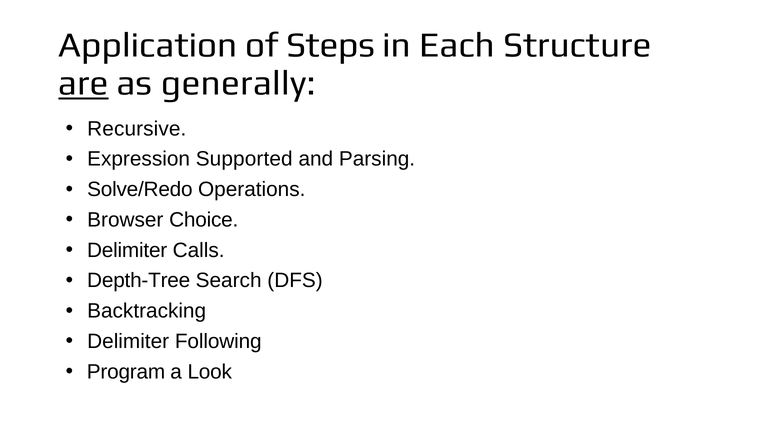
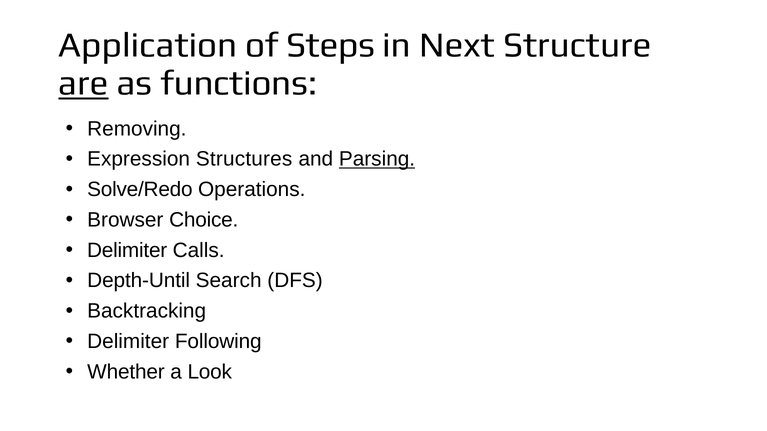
Each: Each -> Next
generally: generally -> functions
Recursive: Recursive -> Removing
Supported: Supported -> Structures
Parsing underline: none -> present
Depth-Tree: Depth-Tree -> Depth-Until
Program: Program -> Whether
